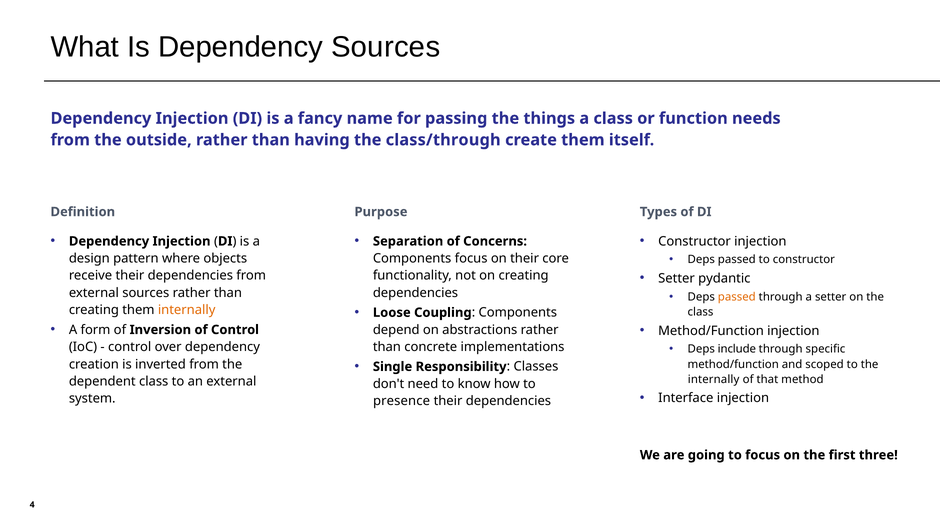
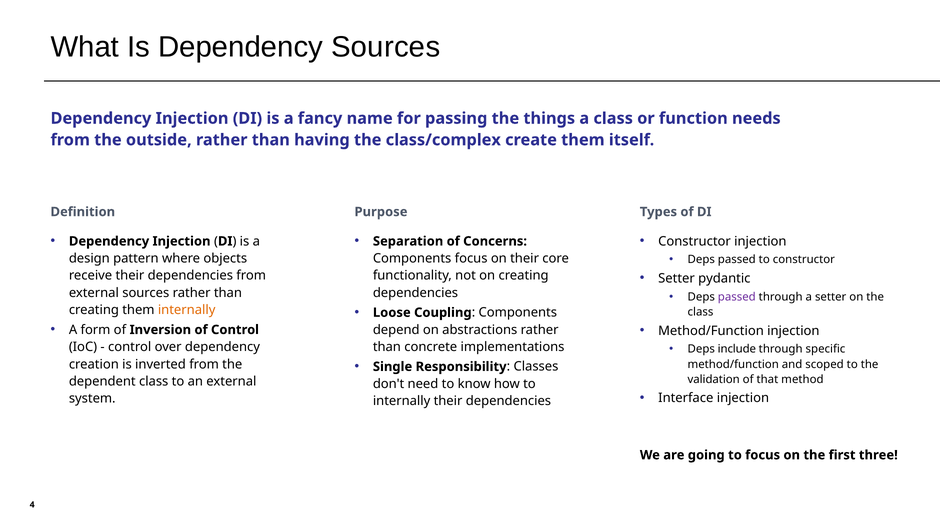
class/through: class/through -> class/complex
passed at (737, 297) colour: orange -> purple
internally at (714, 379): internally -> validation
presence at (402, 401): presence -> internally
